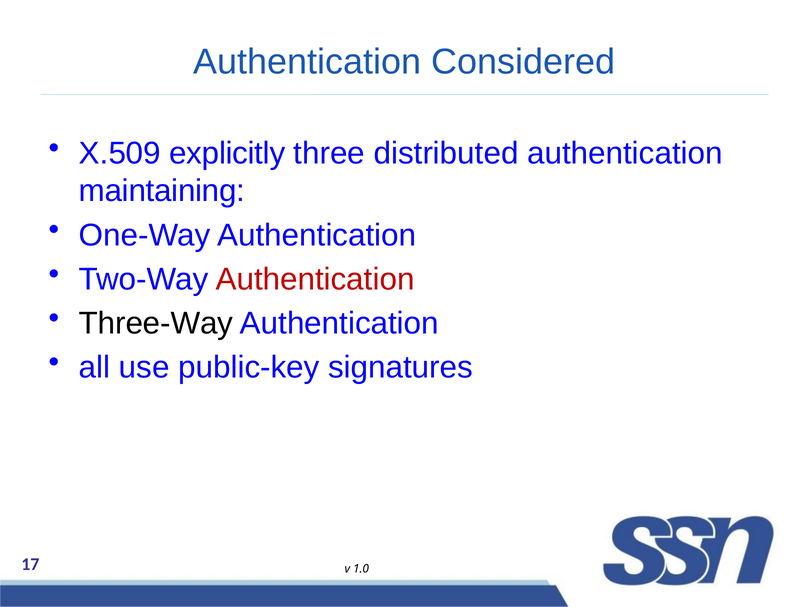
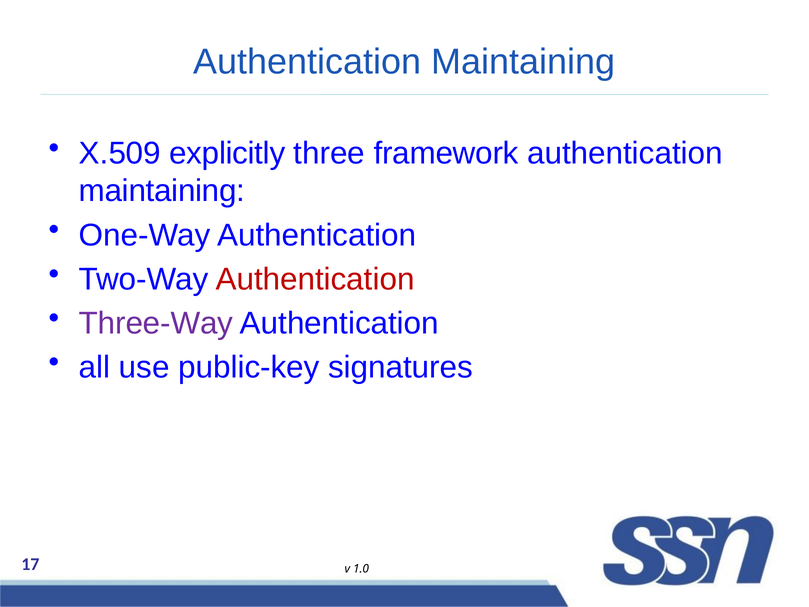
Considered at (523, 62): Considered -> Maintaining
distributed: distributed -> framework
Three-Way colour: black -> purple
